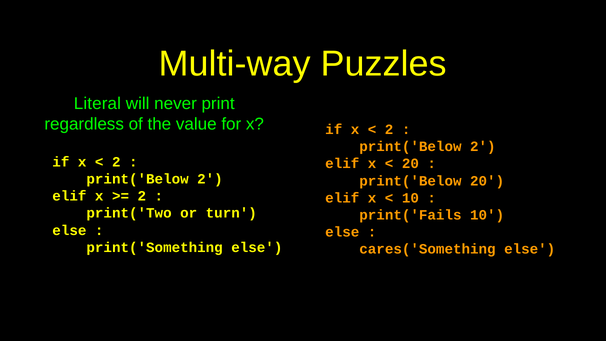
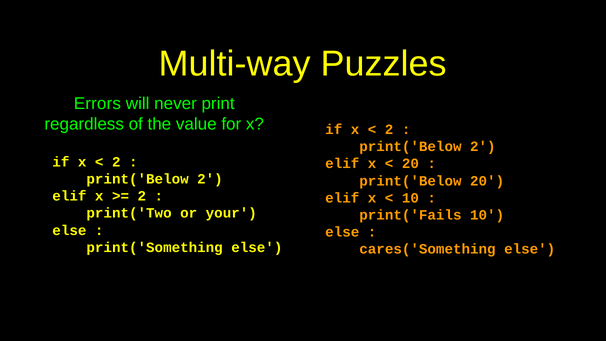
Literal: Literal -> Errors
turn: turn -> your
